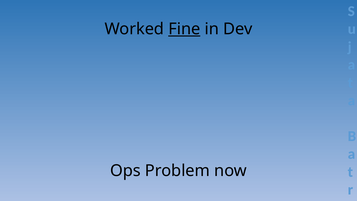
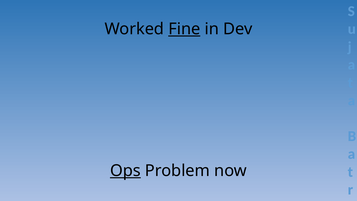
Ops underline: none -> present
